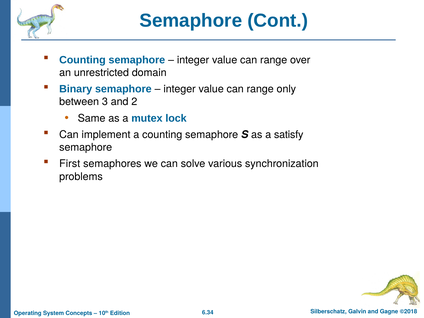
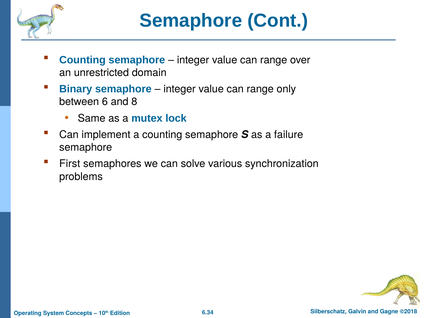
3: 3 -> 6
2: 2 -> 8
satisfy: satisfy -> failure
